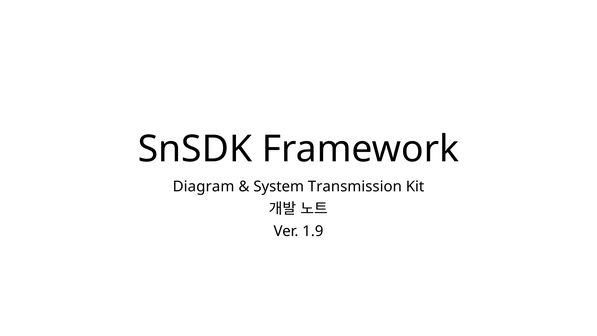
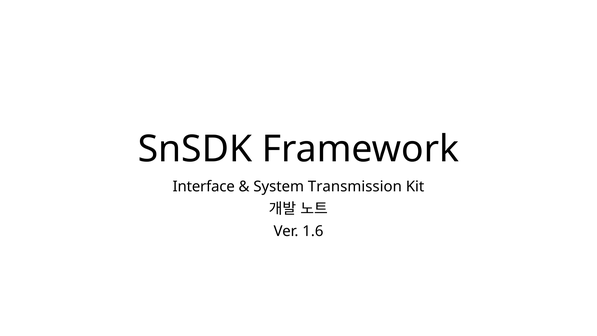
Diagram: Diagram -> Interface
1.9: 1.9 -> 1.6
